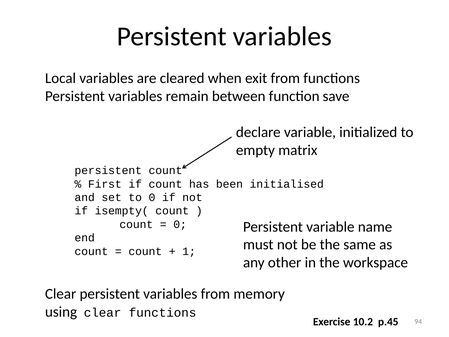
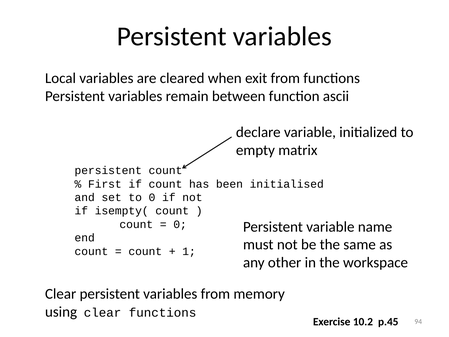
save: save -> ascii
